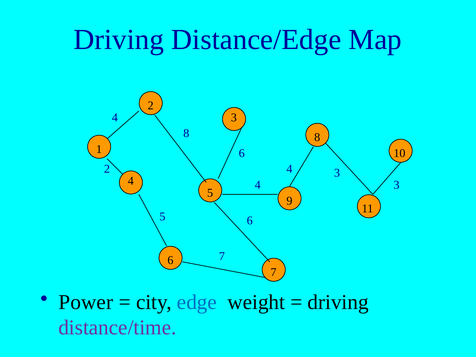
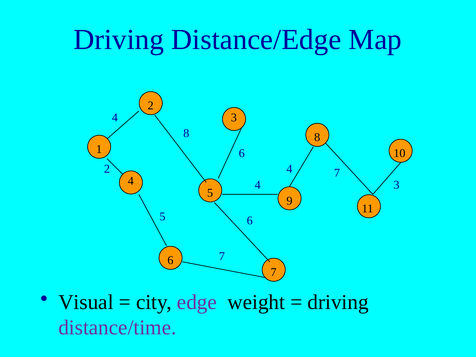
4 3: 3 -> 7
Power: Power -> Visual
edge colour: blue -> purple
